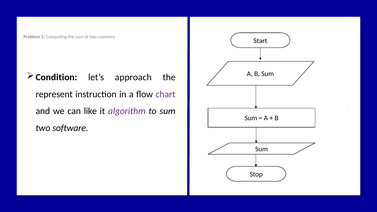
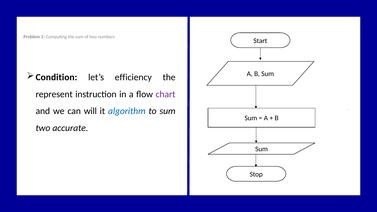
approach: approach -> efficiency
like: like -> will
algorithm colour: purple -> blue
software: software -> accurate
